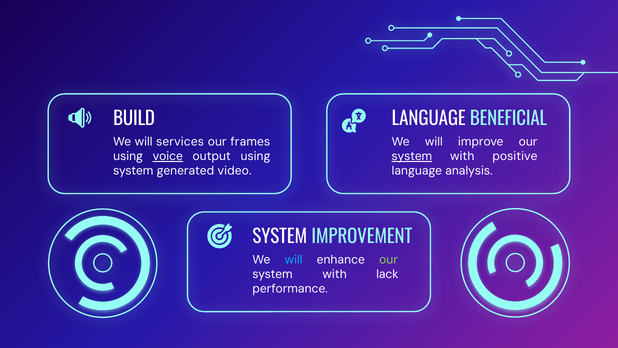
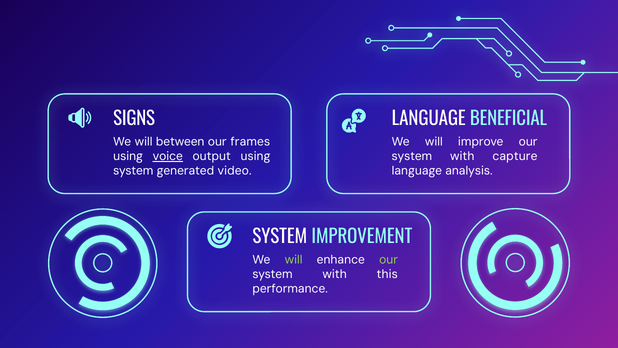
BUILD: BUILD -> SIGNS
services: services -> between
system at (412, 156) underline: present -> none
positive: positive -> capture
will at (294, 260) colour: light blue -> light green
lack: lack -> this
